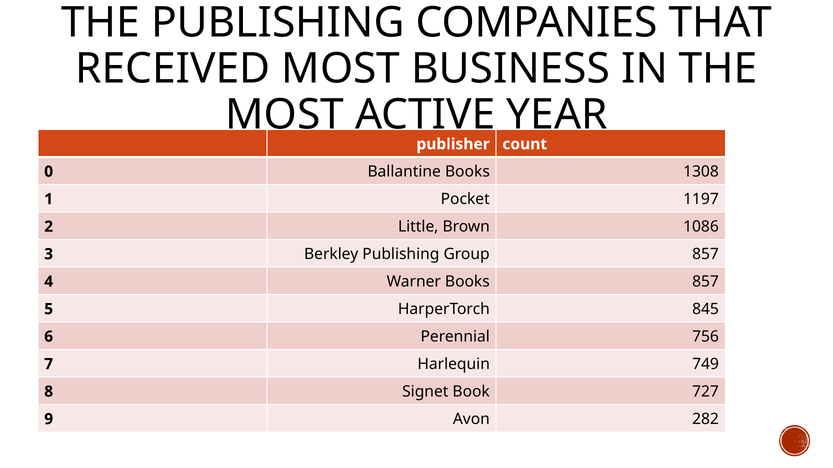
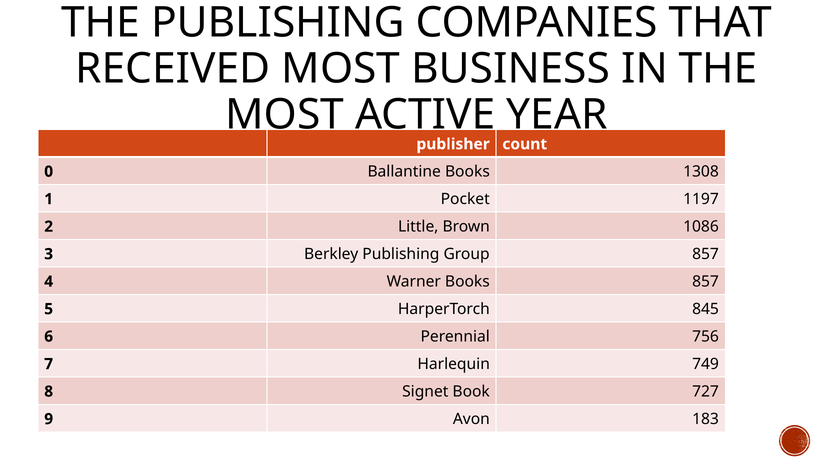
282: 282 -> 183
